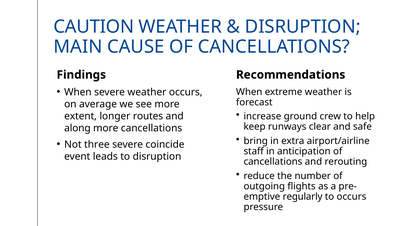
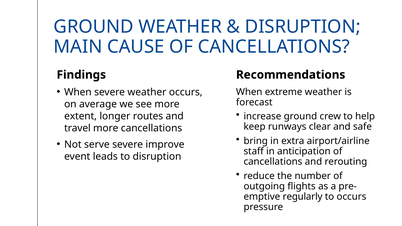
CAUTION at (94, 27): CAUTION -> GROUND
along: along -> travel
three: three -> serve
coincide: coincide -> improve
